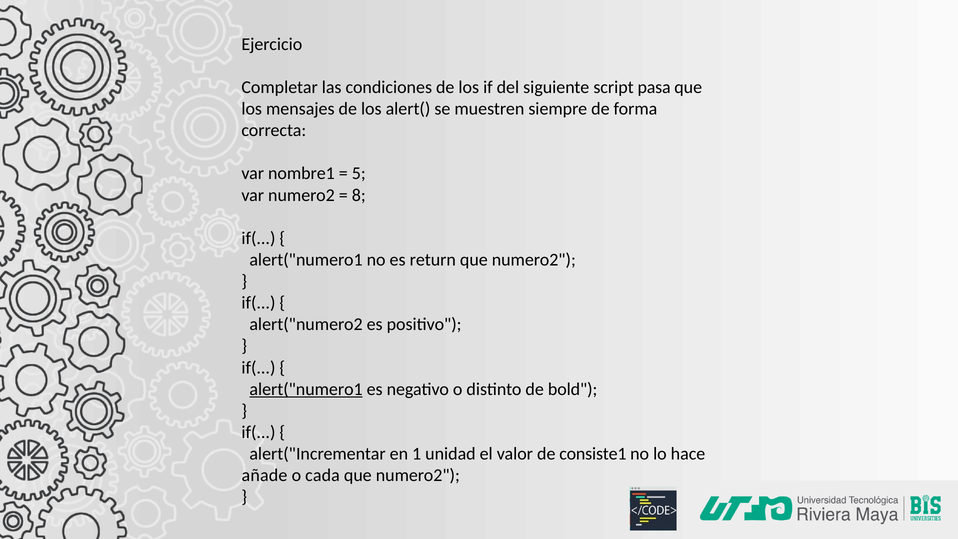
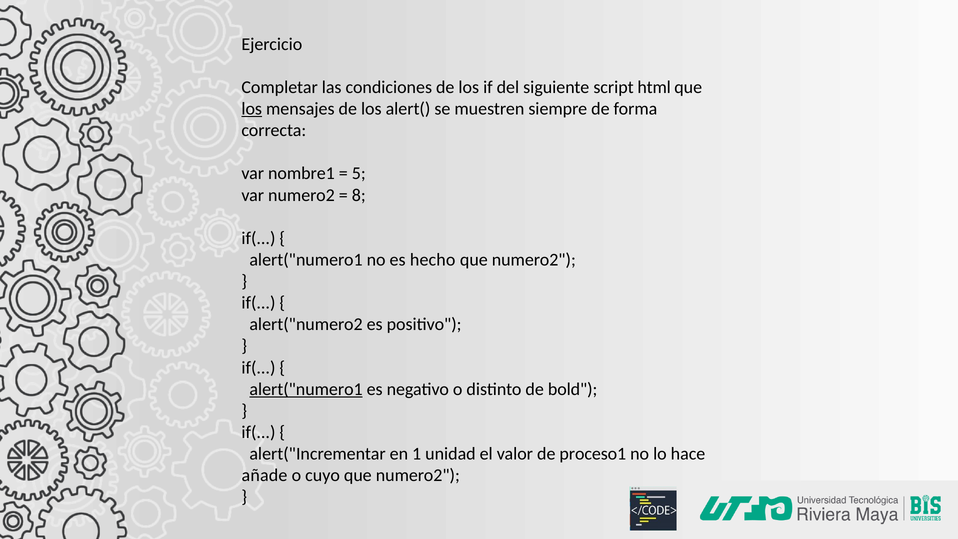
pasa: pasa -> html
los at (252, 109) underline: none -> present
return: return -> hecho
consiste1: consiste1 -> proceso1
cada: cada -> cuyo
